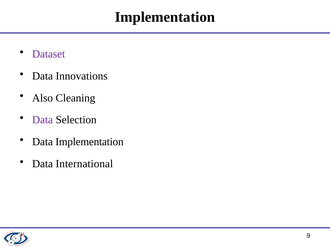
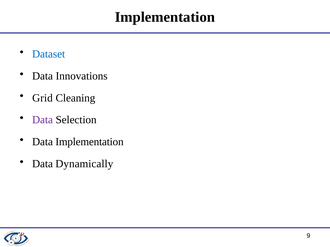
Dataset colour: purple -> blue
Also: Also -> Grid
International: International -> Dynamically
